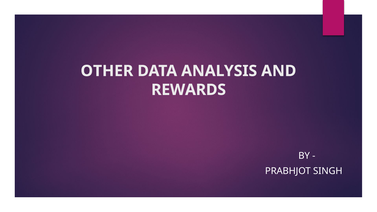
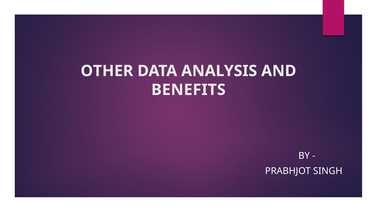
REWARDS: REWARDS -> BENEFITS
